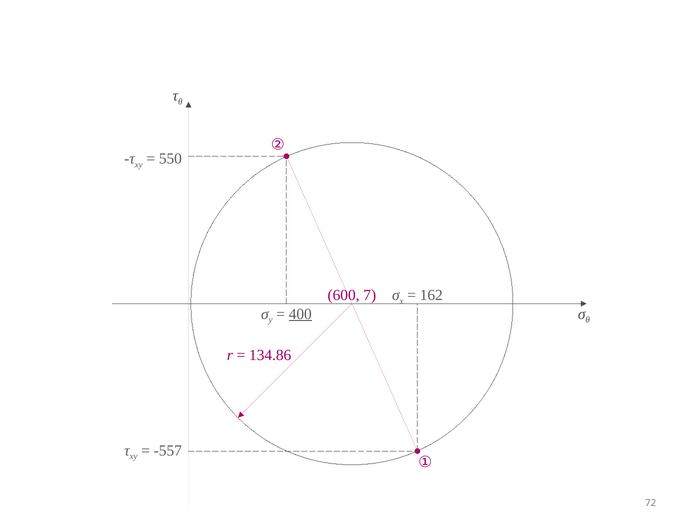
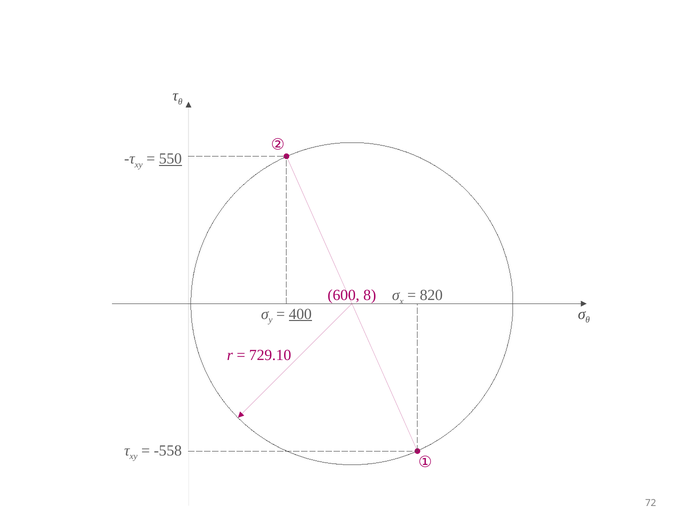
550 underline: none -> present
7: 7 -> 8
162: 162 -> 820
134.86: 134.86 -> 729.10
-557: -557 -> -558
